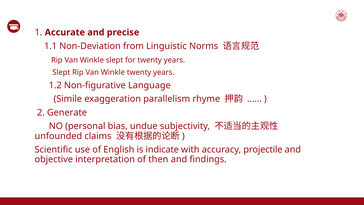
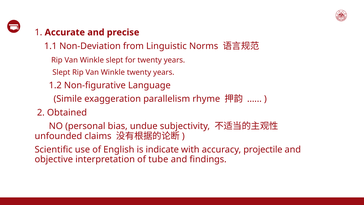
Generate: Generate -> Obtained
then: then -> tube
